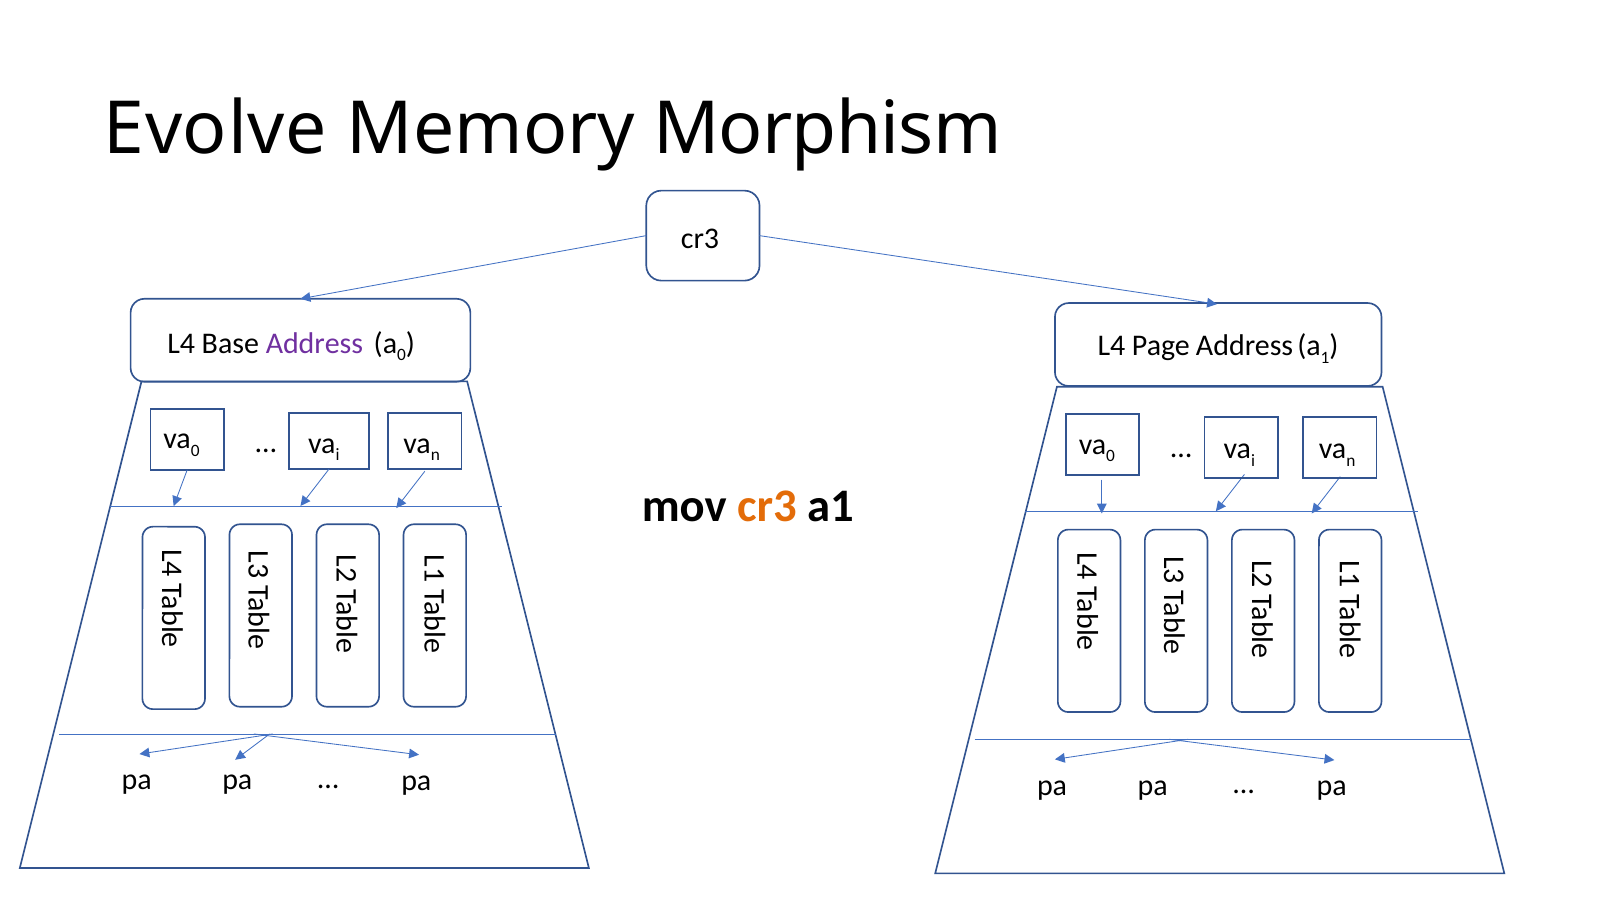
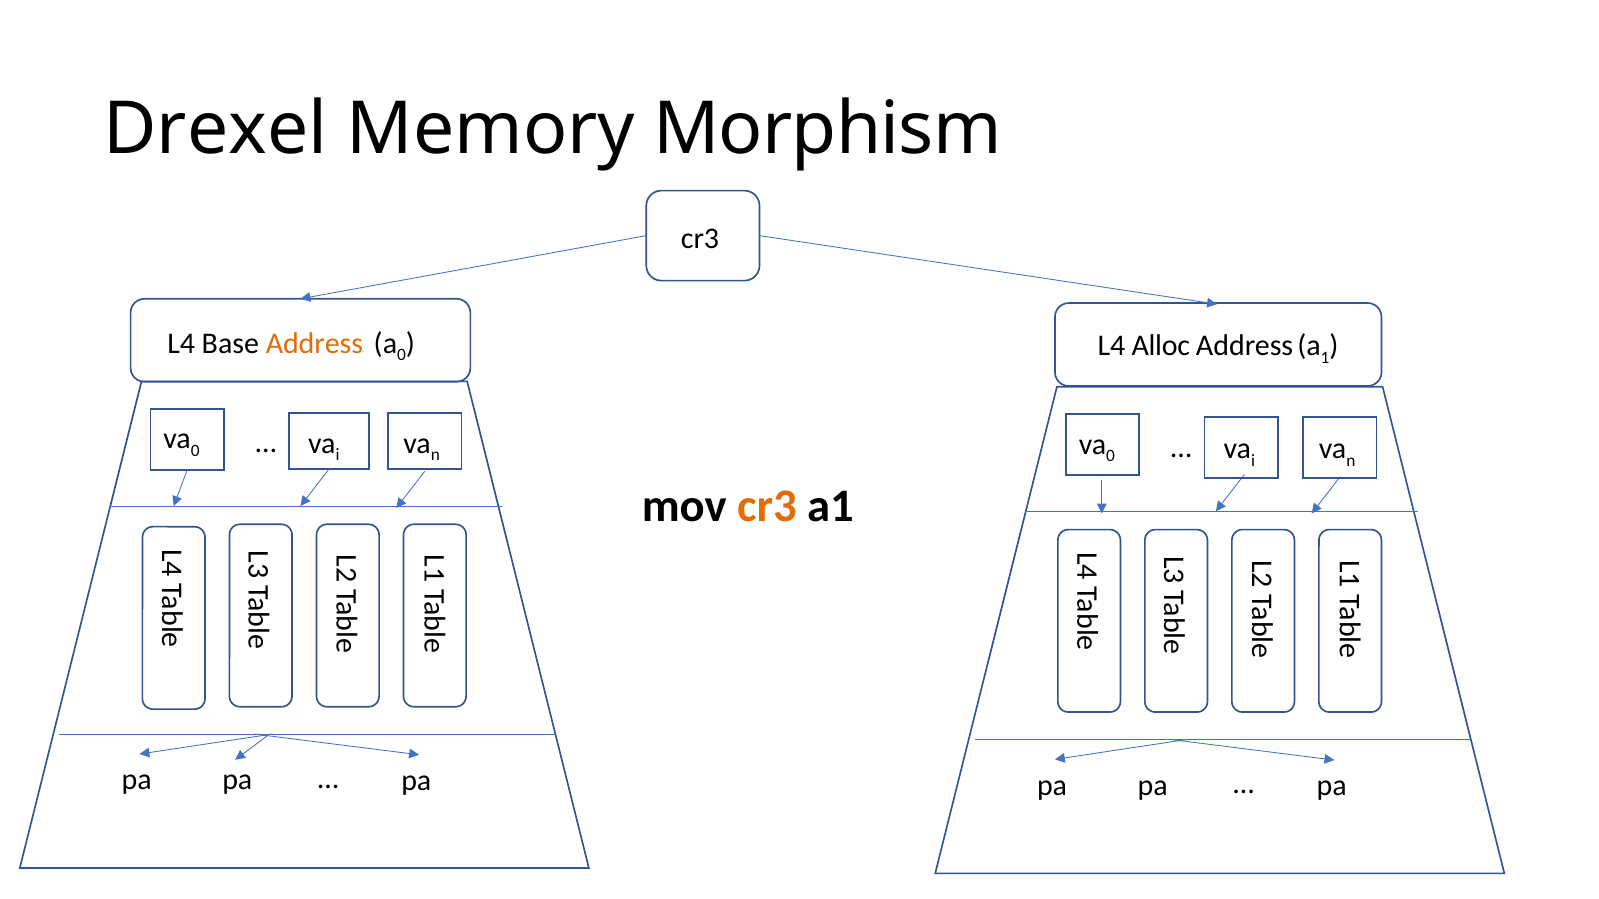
Evolve: Evolve -> Drexel
Address at (314, 343) colour: purple -> orange
Page: Page -> Alloc
